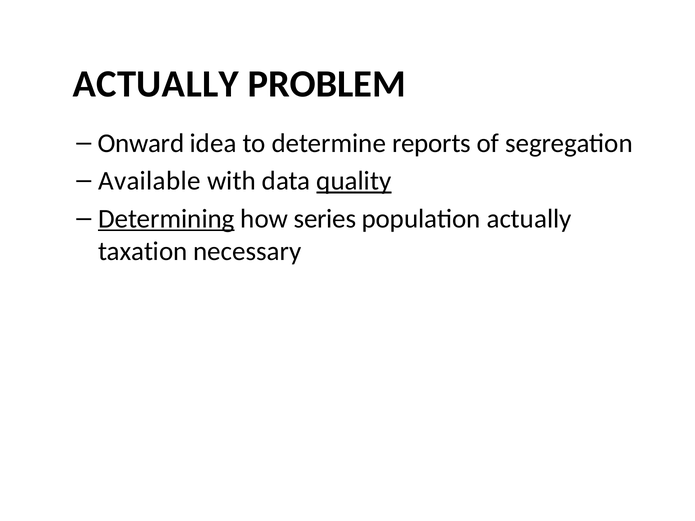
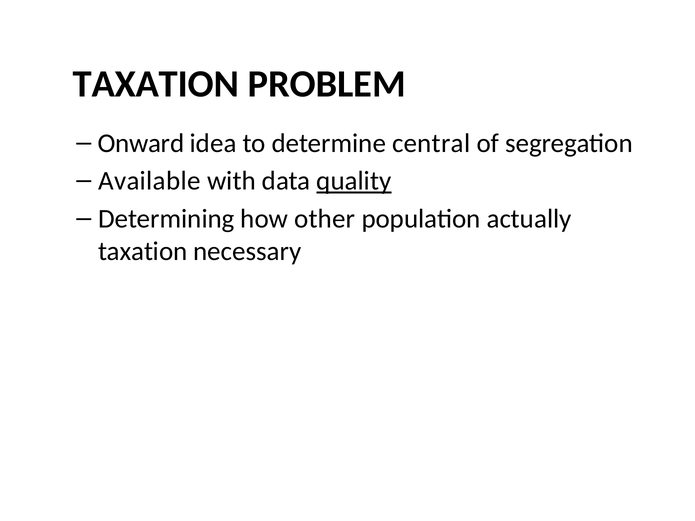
ACTUALLY at (156, 84): ACTUALLY -> TAXATION
reports: reports -> central
Determining underline: present -> none
series: series -> other
